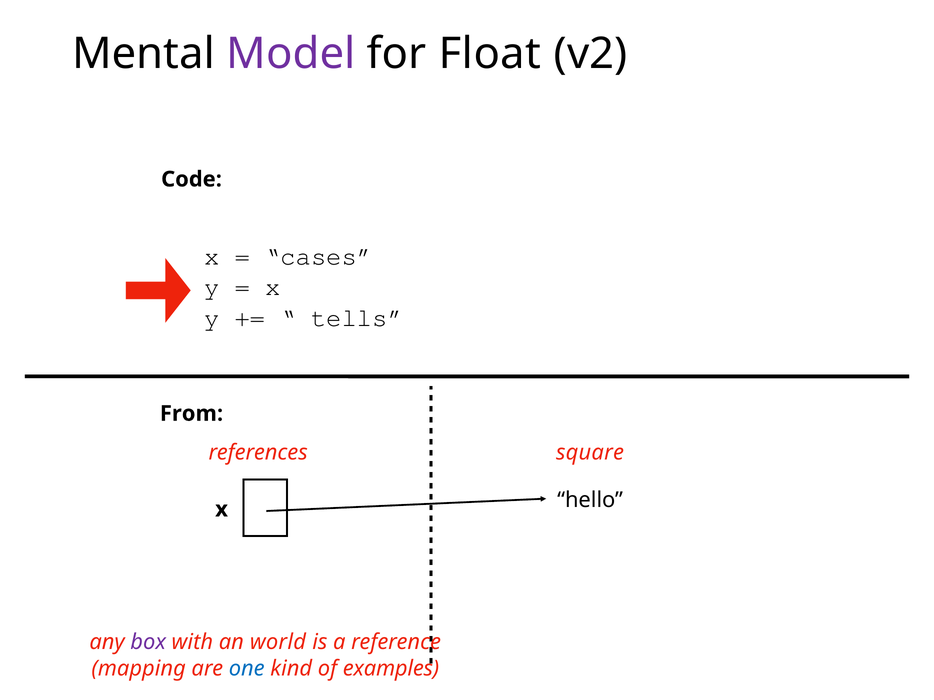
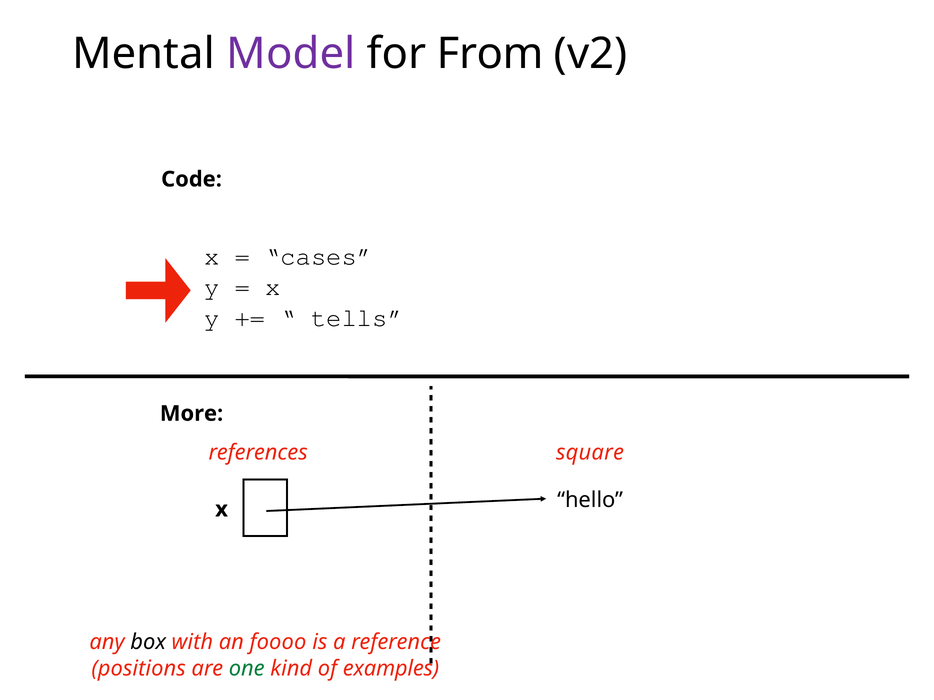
Float: Float -> From
From: From -> More
box colour: purple -> black
world: world -> foooo
mapping: mapping -> positions
one colour: blue -> green
